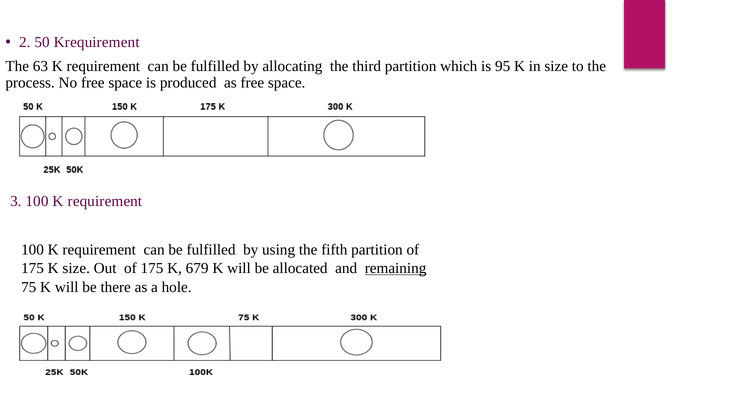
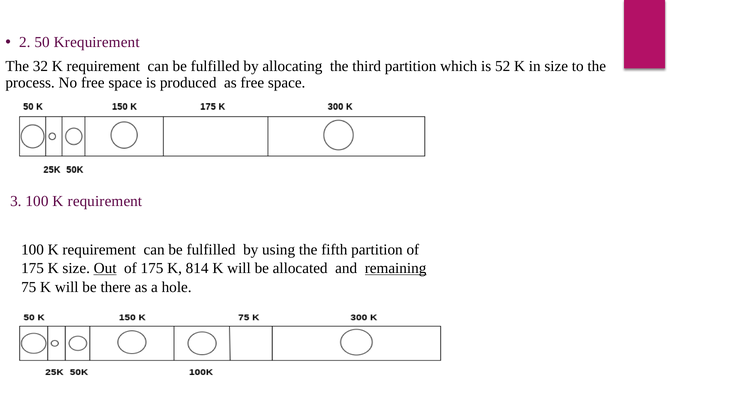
63: 63 -> 32
95: 95 -> 52
Out underline: none -> present
679: 679 -> 814
